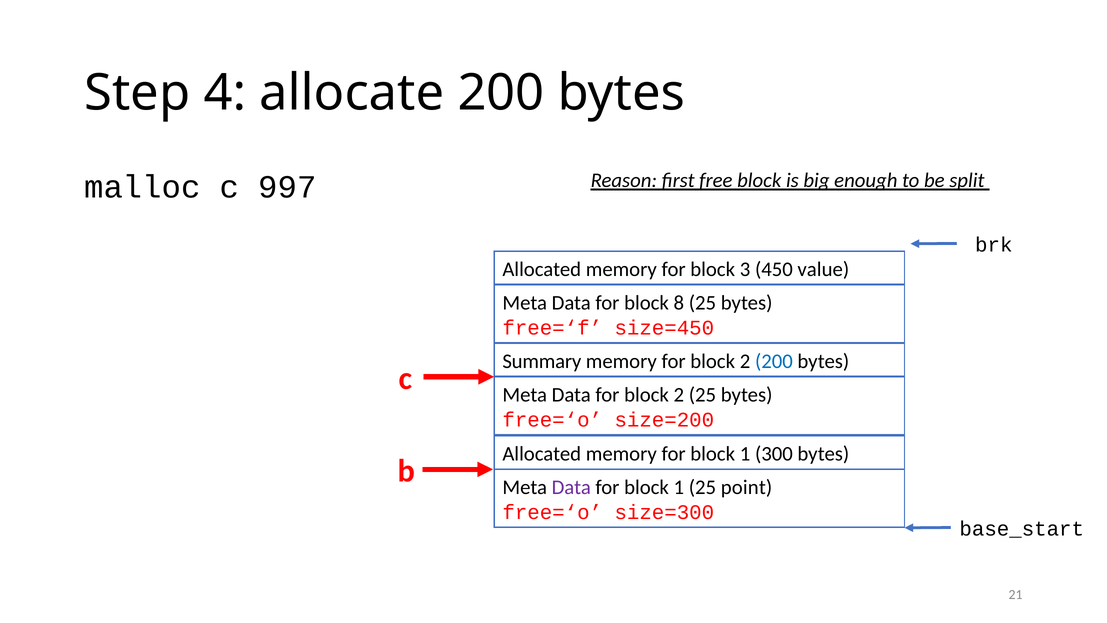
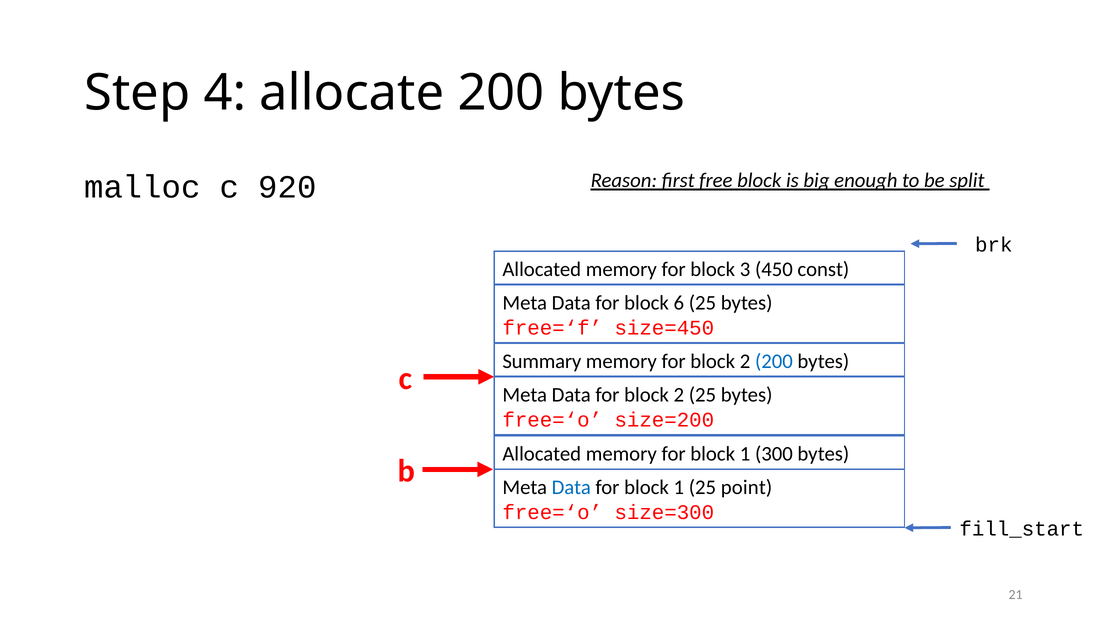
997: 997 -> 920
value: value -> const
8: 8 -> 6
Data at (571, 487) colour: purple -> blue
base_start: base_start -> fill_start
